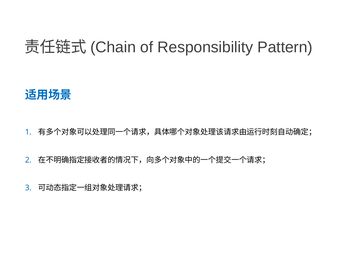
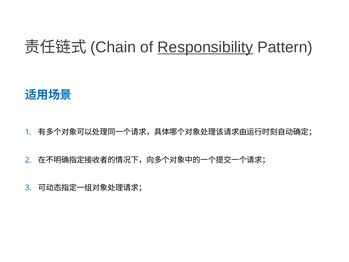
Responsibility underline: none -> present
